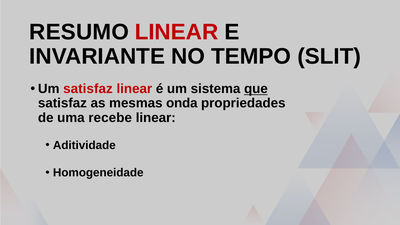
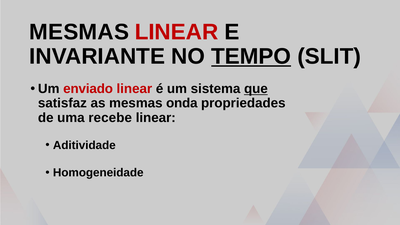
RESUMO at (79, 32): RESUMO -> MESMAS
TEMPO underline: none -> present
Um satisfaz: satisfaz -> enviado
